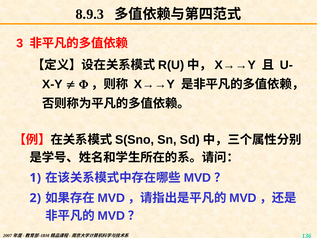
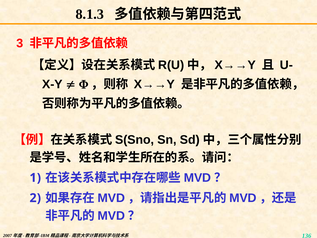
8.9.3: 8.9.3 -> 8.1.3
